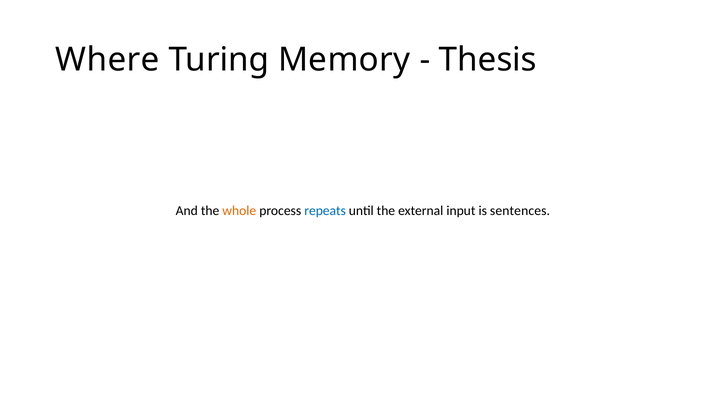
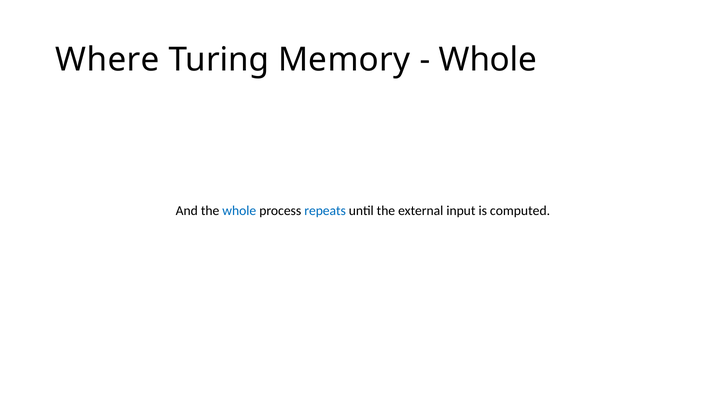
Thesis at (488, 60): Thesis -> Whole
whole at (239, 210) colour: orange -> blue
sentences: sentences -> computed
